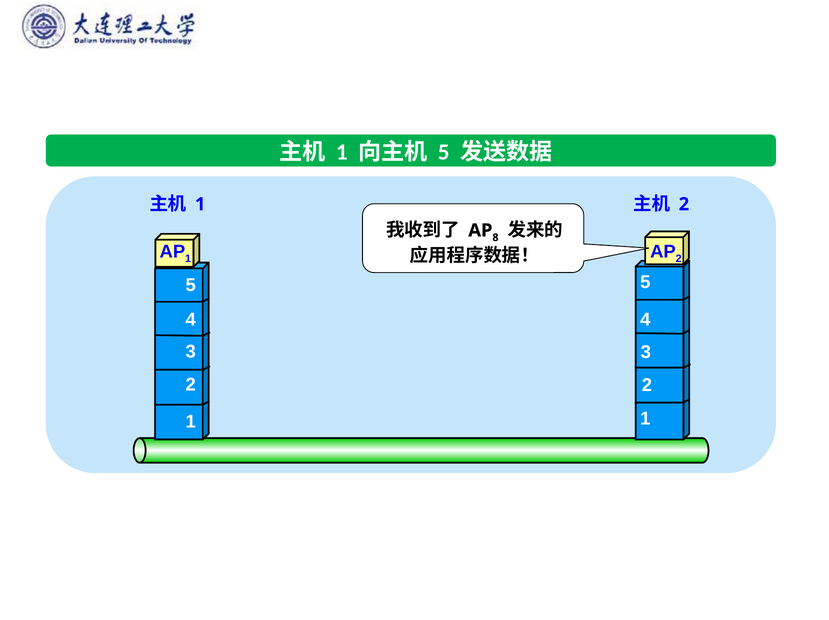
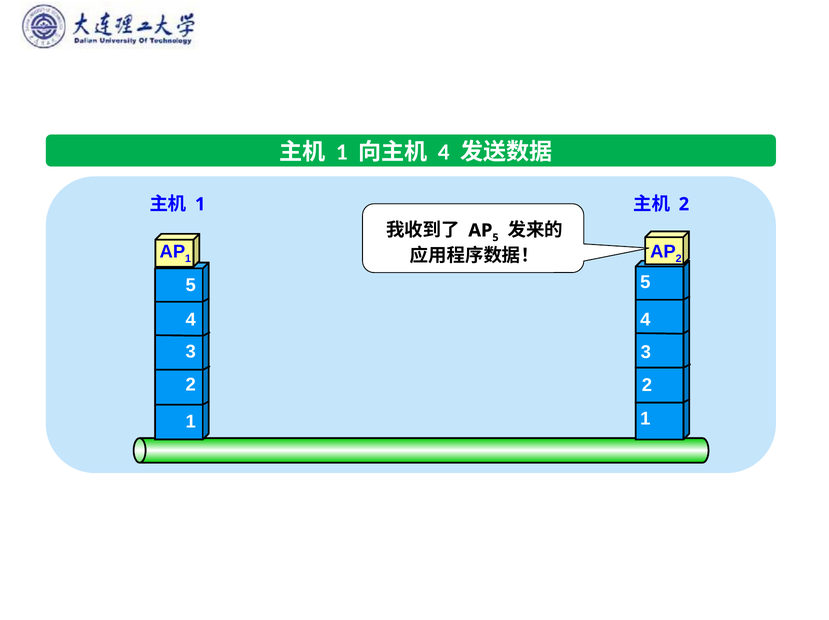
5 at (444, 152): 5 -> 4
8 at (495, 238): 8 -> 5
